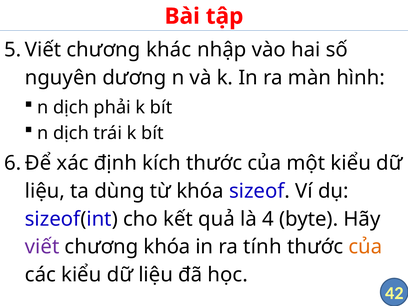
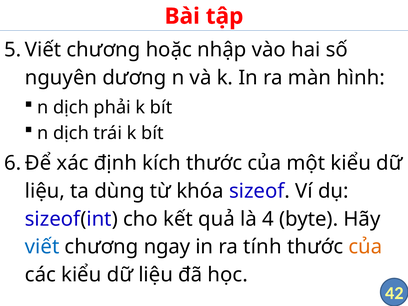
khác: khác -> hoặc
viết colour: purple -> blue
chương khóa: khóa -> ngay
